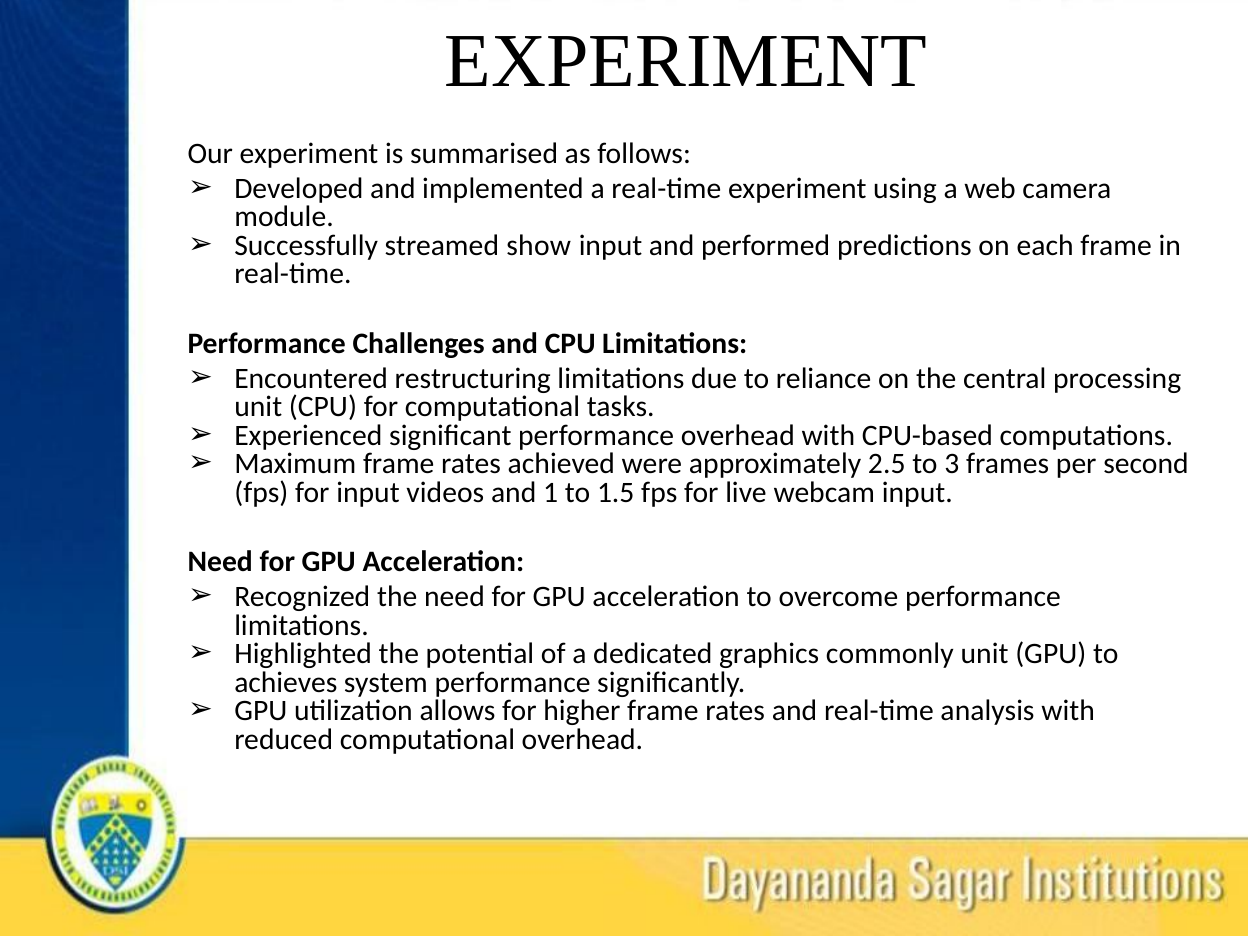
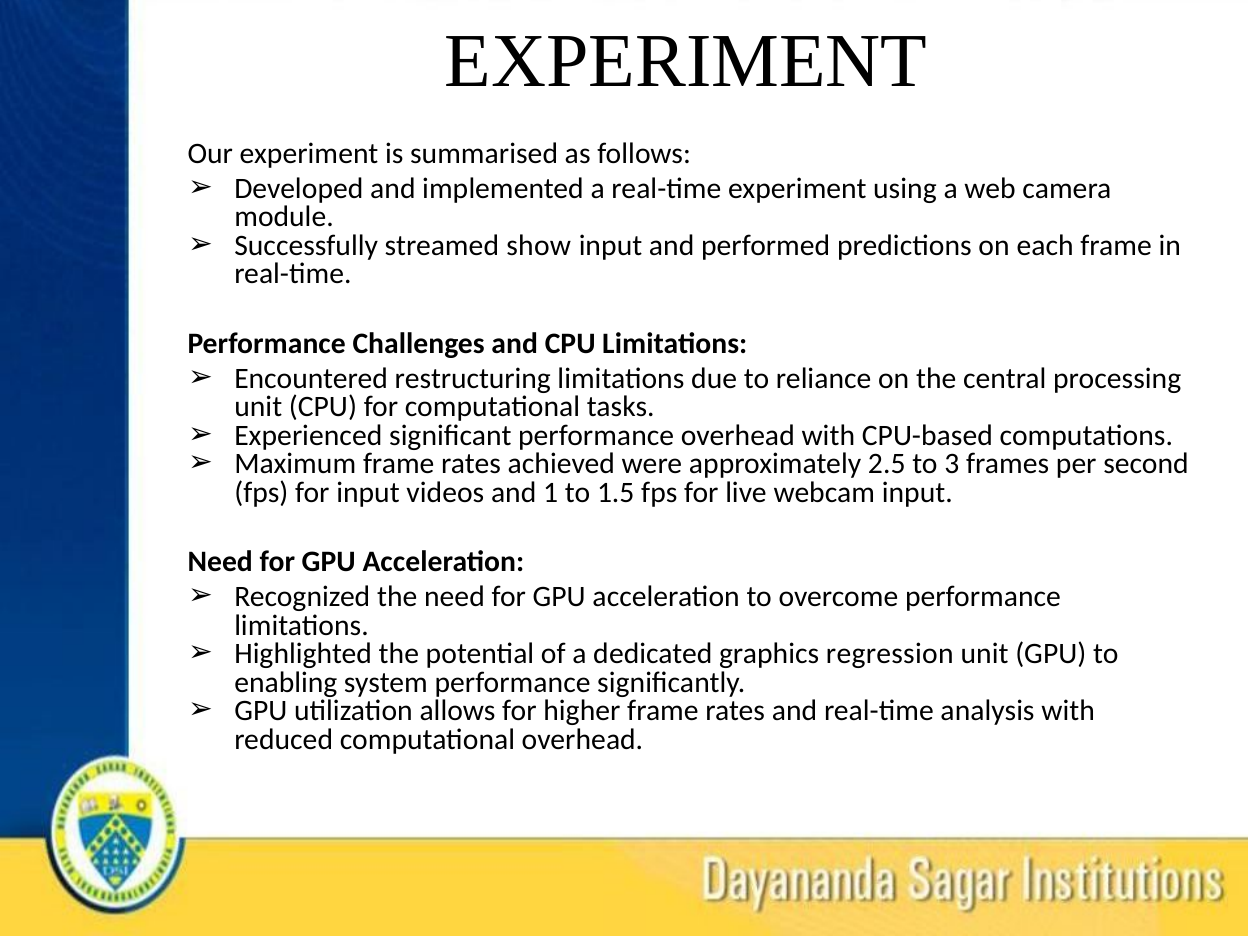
commonly: commonly -> regression
achieves: achieves -> enabling
